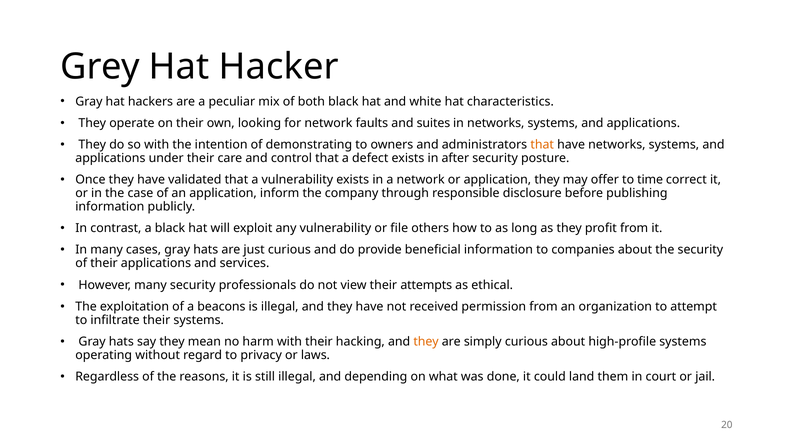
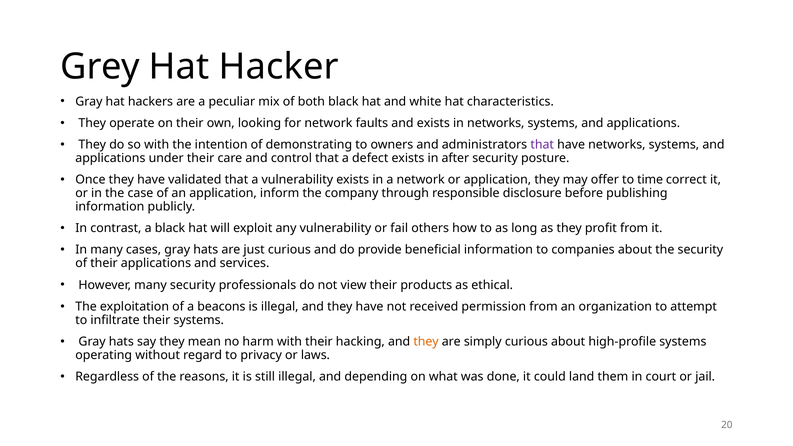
and suites: suites -> exists
that at (542, 145) colour: orange -> purple
file: file -> fail
attempts: attempts -> products
